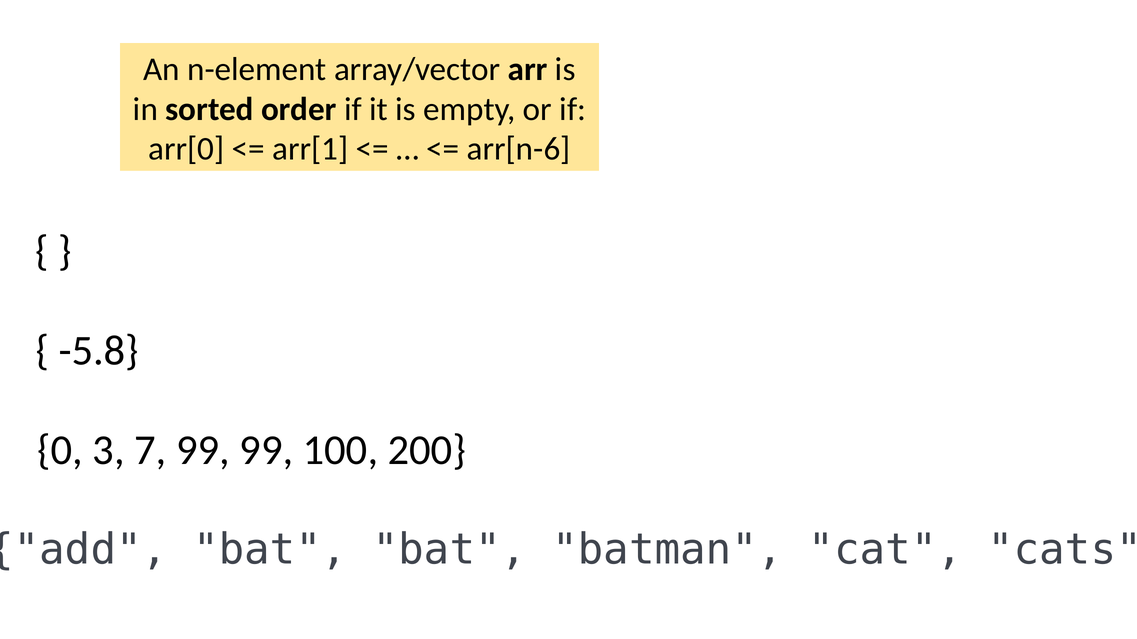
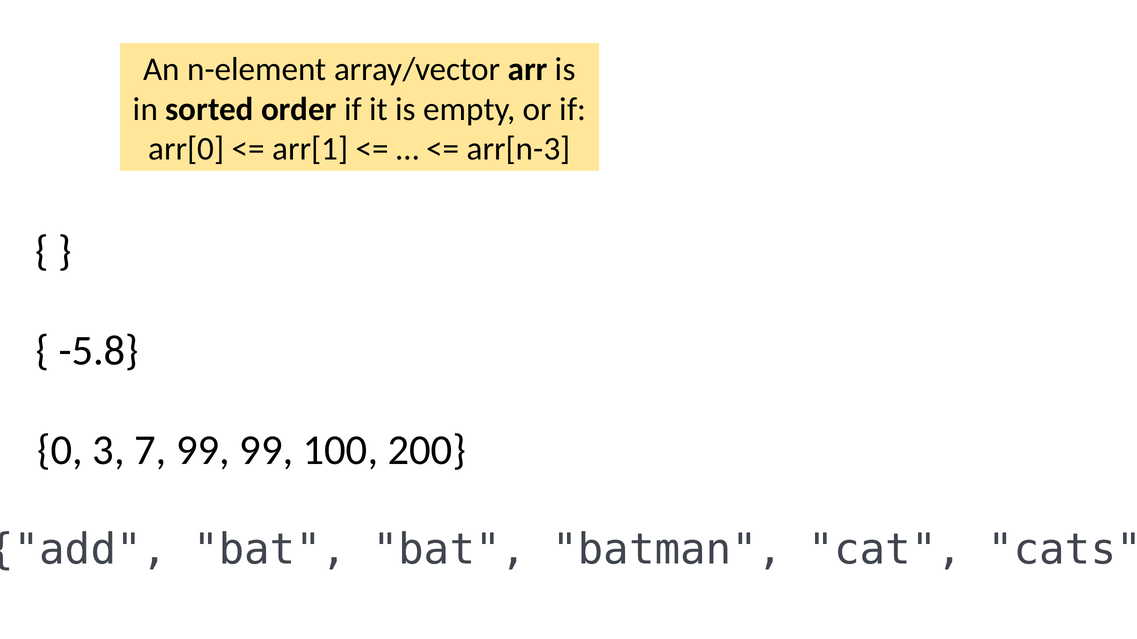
arr[n-6: arr[n-6 -> arr[n-3
